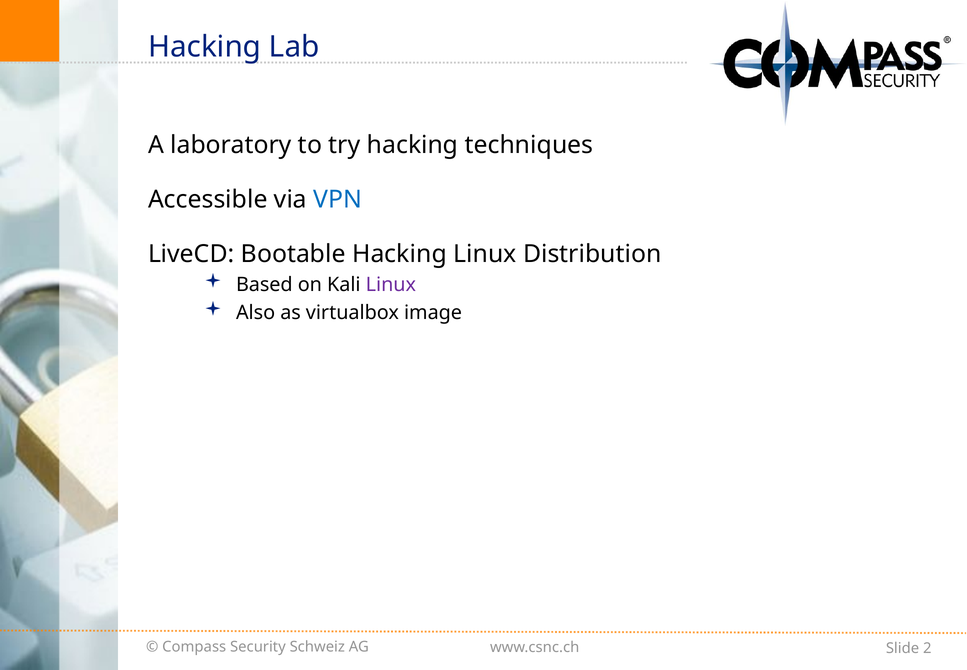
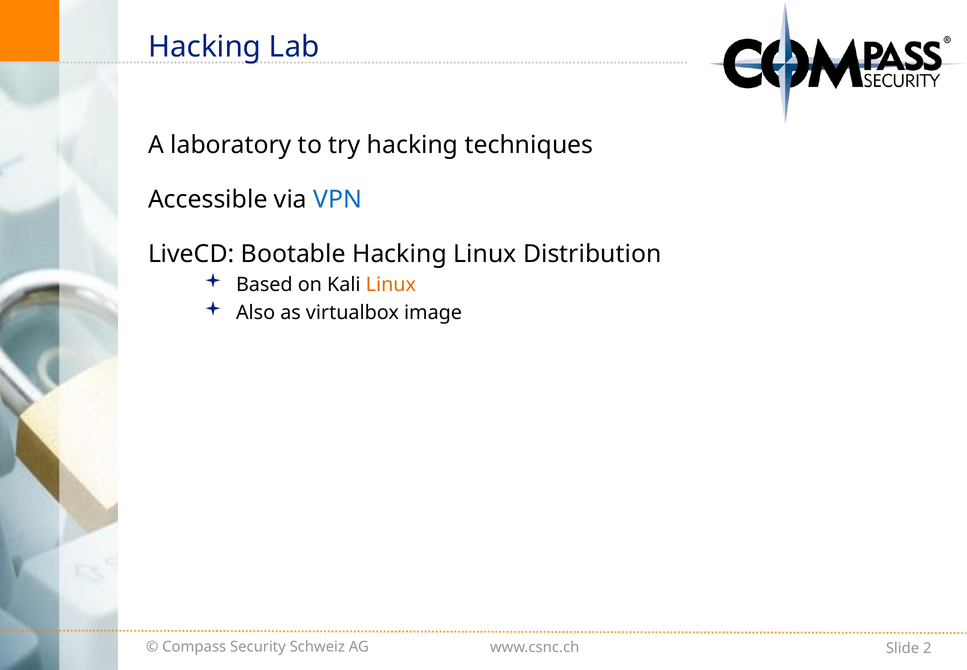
Linux at (391, 284) colour: purple -> orange
